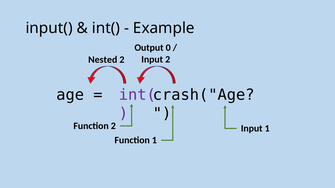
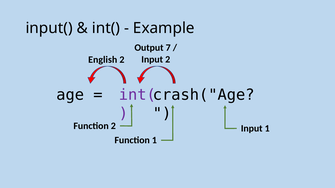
0: 0 -> 7
Nested: Nested -> English
